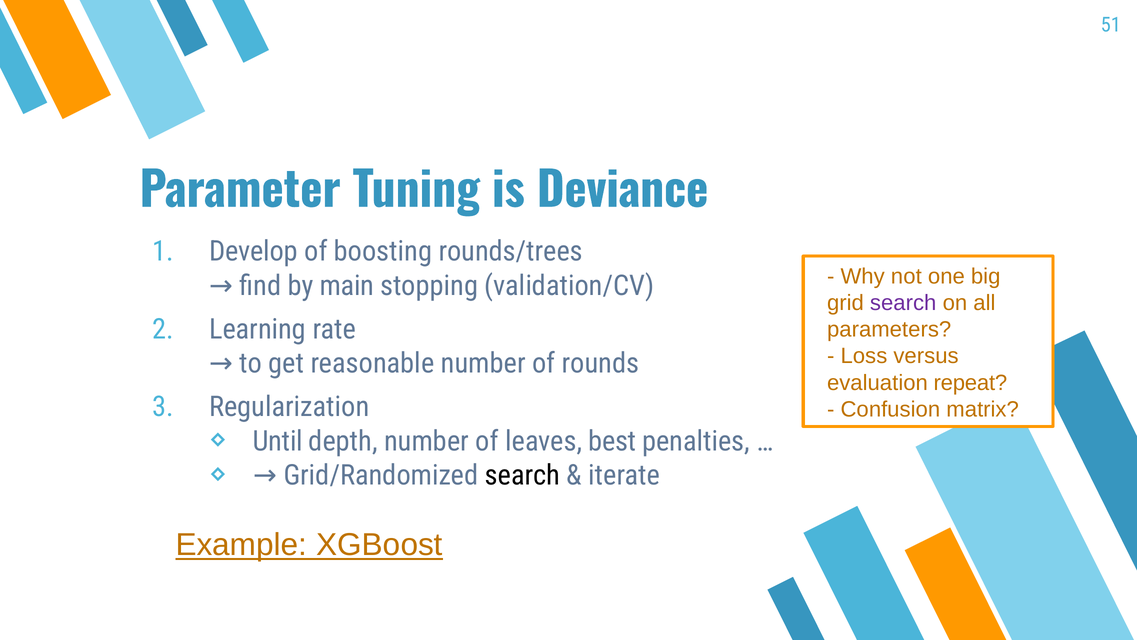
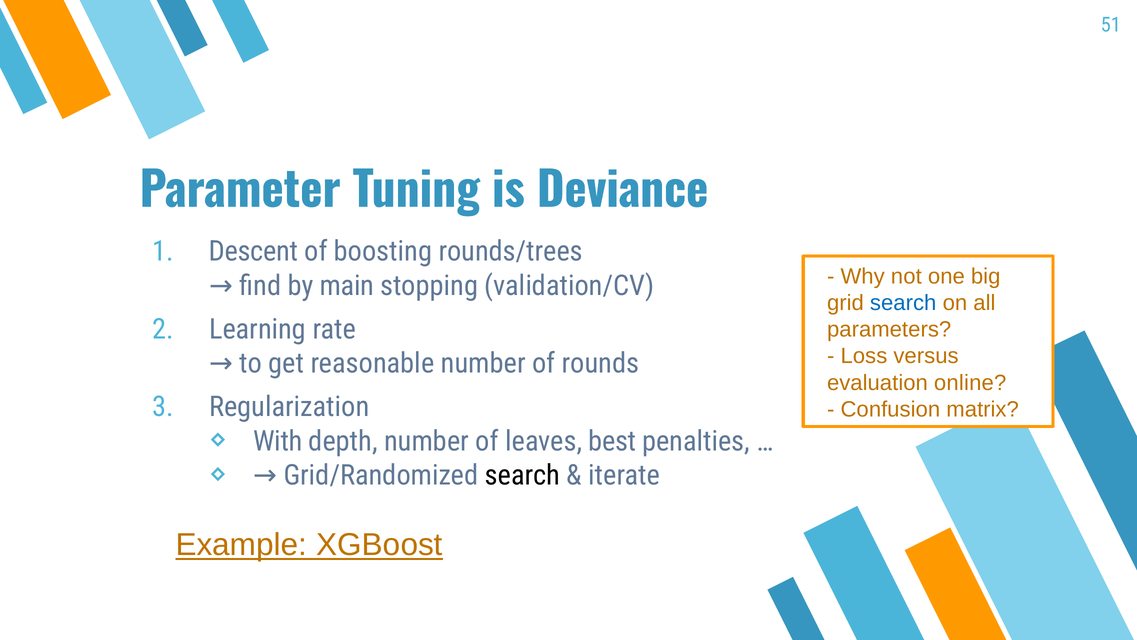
Develop: Develop -> Descent
search at (903, 303) colour: purple -> blue
repeat: repeat -> online
Until: Until -> With
